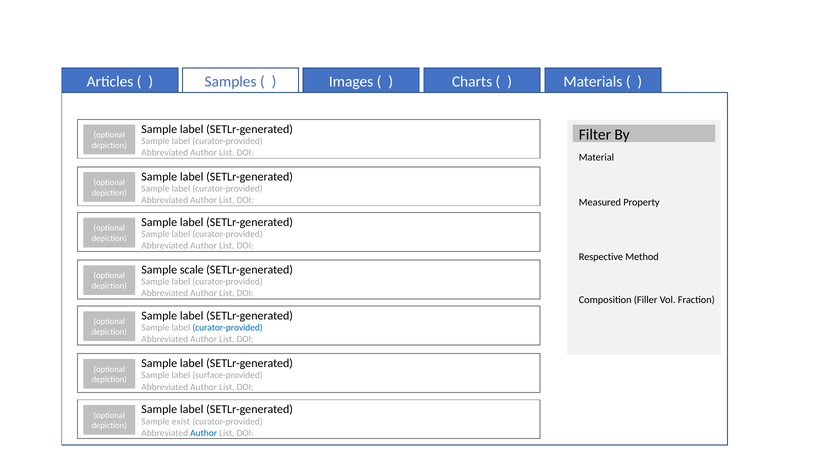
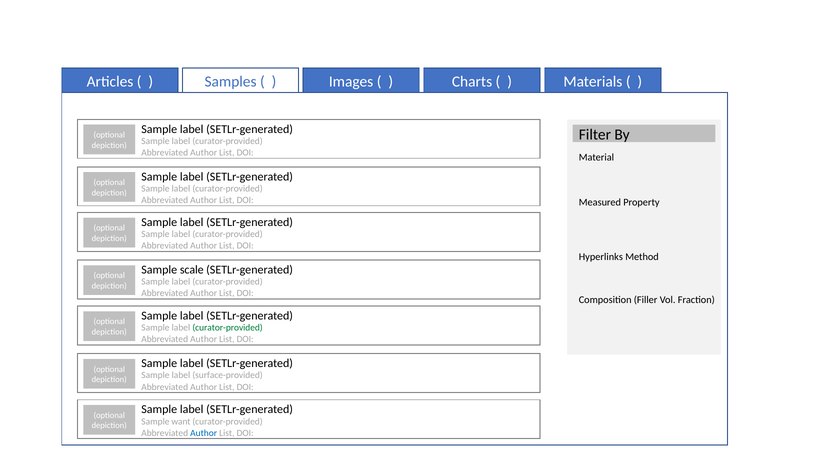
Respective: Respective -> Hyperlinks
curator-provided at (228, 328) colour: blue -> green
exist: exist -> want
